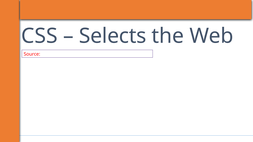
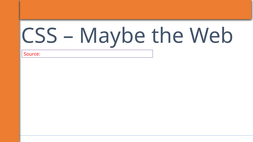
Selects: Selects -> Maybe
